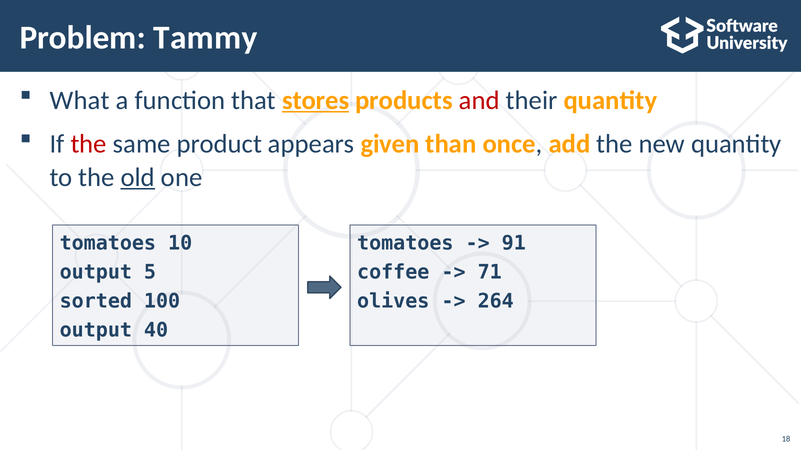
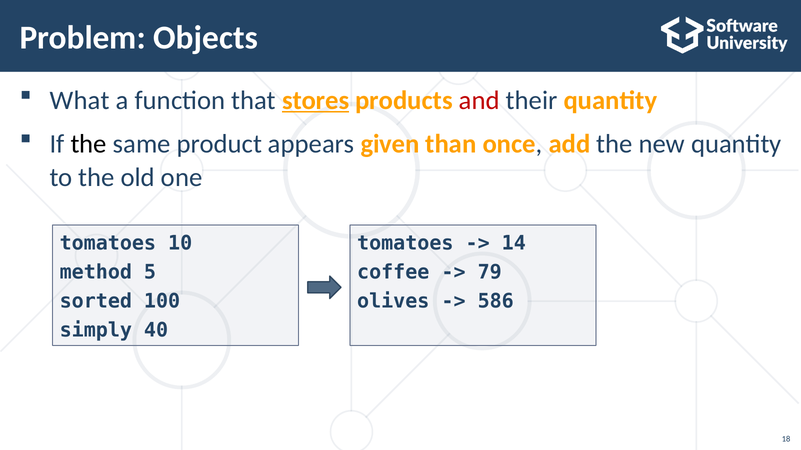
Tammy: Tammy -> Objects
the at (89, 144) colour: red -> black
old underline: present -> none
91: 91 -> 14
output at (96, 272): output -> method
71: 71 -> 79
264: 264 -> 586
output at (96, 331): output -> simply
